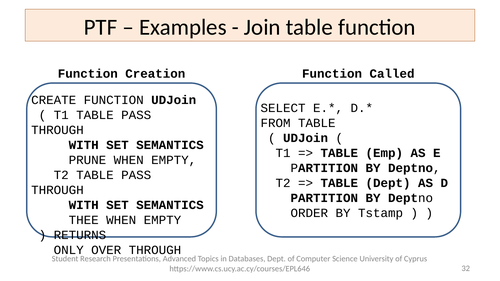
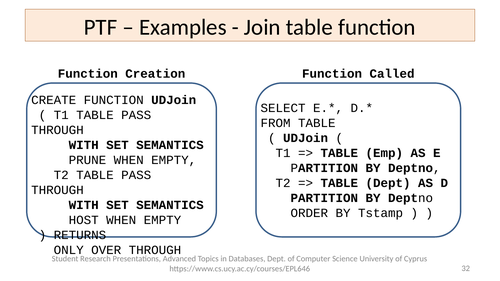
THEE: THEE -> HOST
